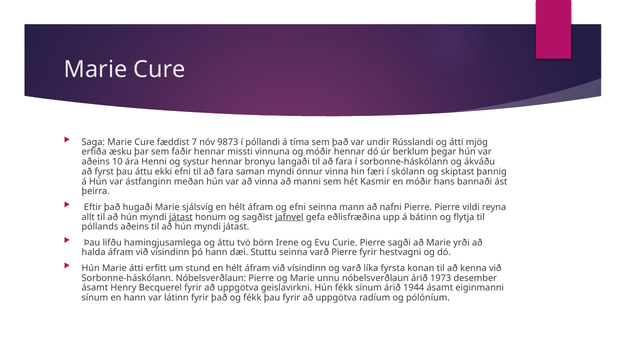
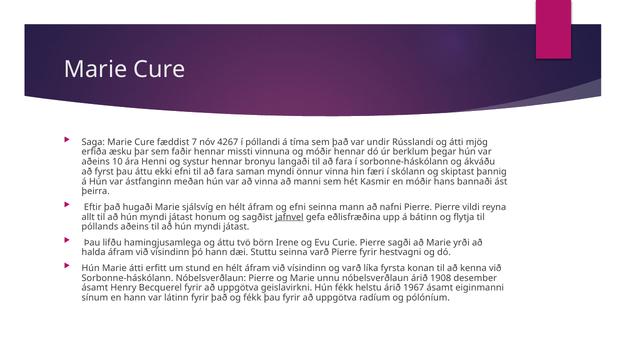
9873: 9873 -> 4267
játast at (181, 217) underline: present -> none
1973: 1973 -> 1908
fékk sínum: sínum -> helstu
1944: 1944 -> 1967
